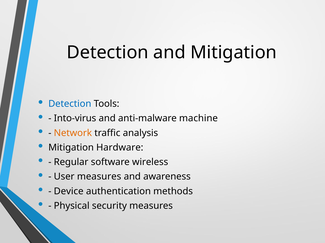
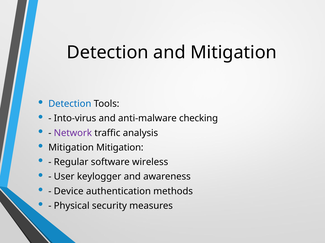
machine: machine -> checking
Network colour: orange -> purple
Mitigation Hardware: Hardware -> Mitigation
User measures: measures -> keylogger
